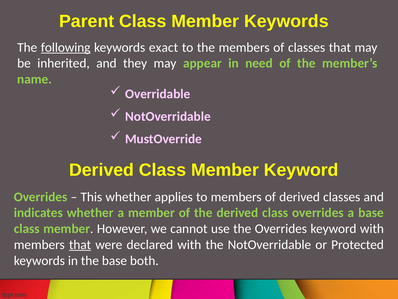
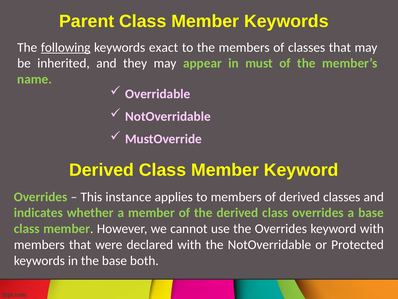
need: need -> must
This whether: whether -> instance
that at (80, 244) underline: present -> none
